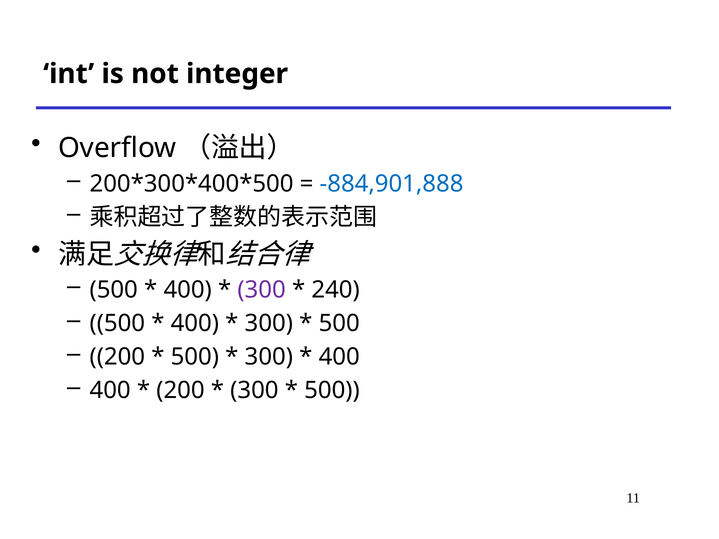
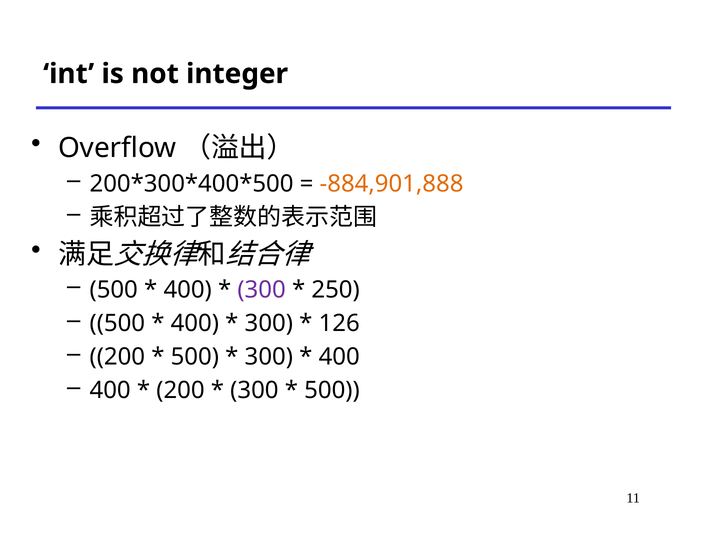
-884,901,888 colour: blue -> orange
240: 240 -> 250
500 at (339, 324): 500 -> 126
